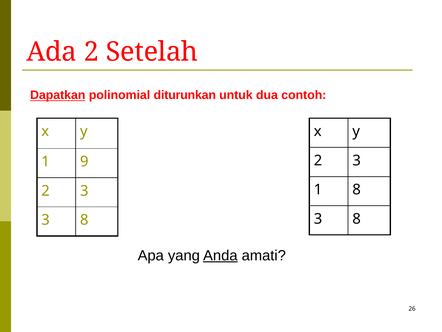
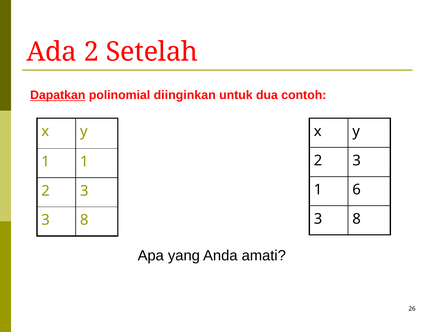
diturunkan: diturunkan -> diinginkan
1 9: 9 -> 1
1 8: 8 -> 6
Anda underline: present -> none
